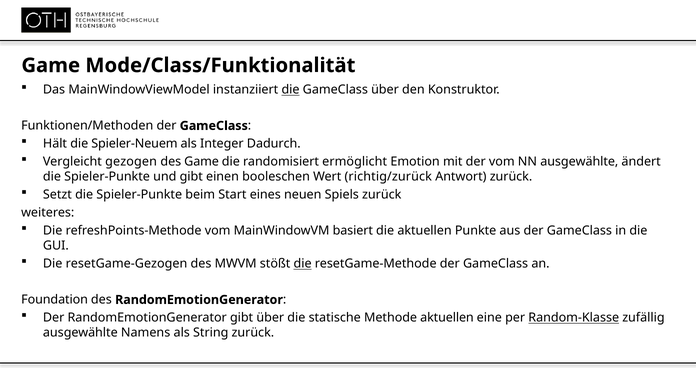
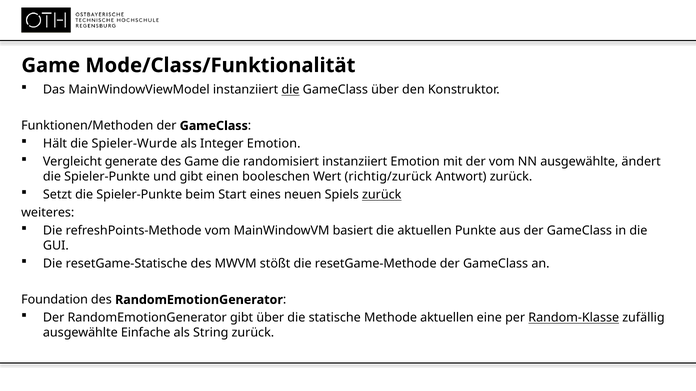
Spieler-Neuem: Spieler-Neuem -> Spieler-Wurde
Integer Dadurch: Dadurch -> Emotion
gezogen: gezogen -> generate
randomisiert ermöglicht: ermöglicht -> instanziiert
zurück at (382, 195) underline: none -> present
resetGame-Gezogen: resetGame-Gezogen -> resetGame-Statische
die at (303, 264) underline: present -> none
Namens: Namens -> Einfache
